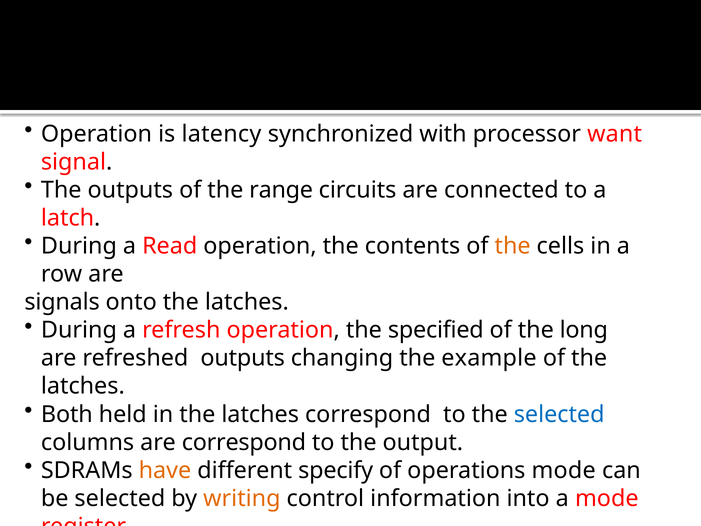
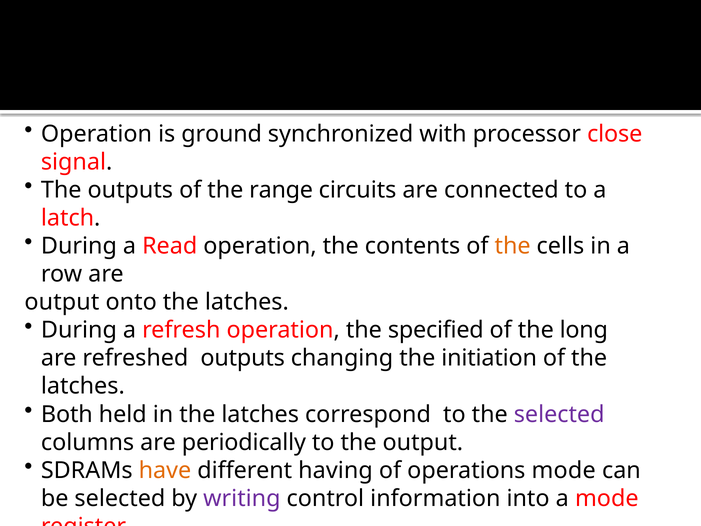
latency: latency -> ground
want: want -> close
signals at (62, 302): signals -> output
example: example -> initiation
selected at (559, 414) colour: blue -> purple
are correspond: correspond -> periodically
specify: specify -> having
writing colour: orange -> purple
